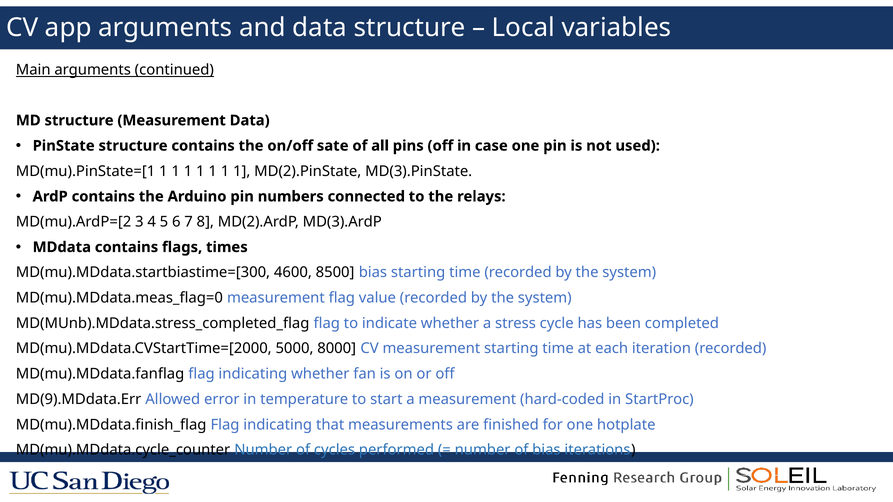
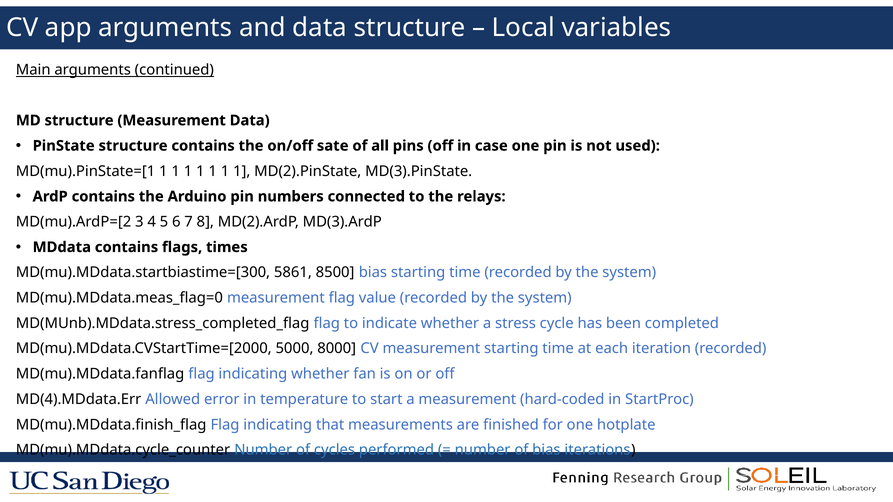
4600: 4600 -> 5861
MD(9).MDdata.Err: MD(9).MDdata.Err -> MD(4).MDdata.Err
